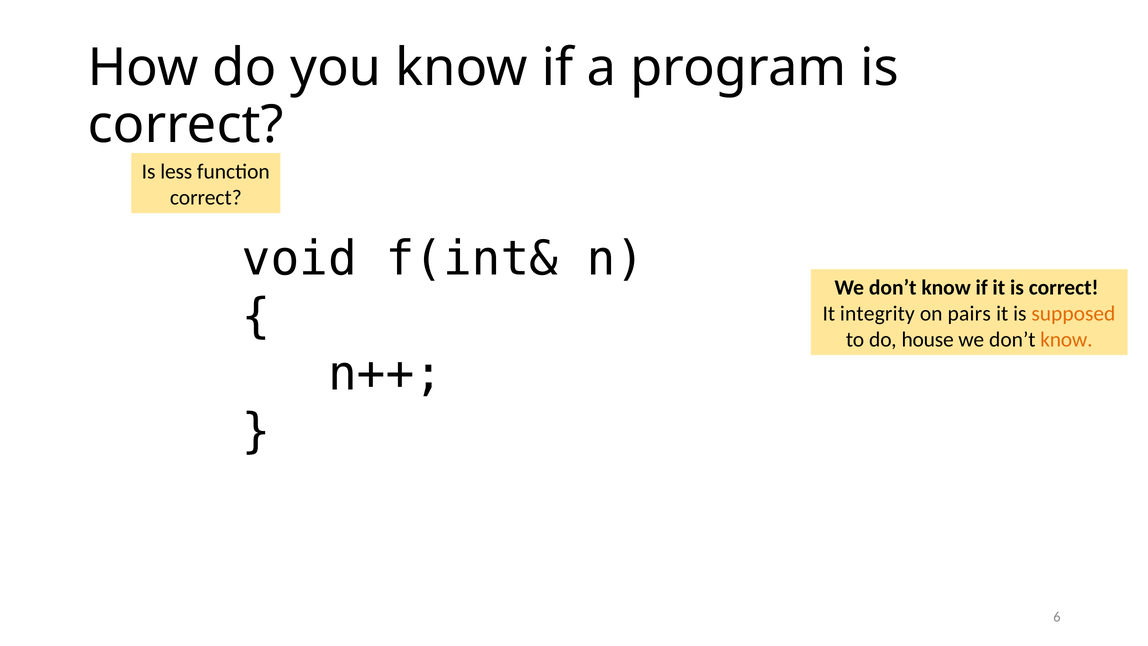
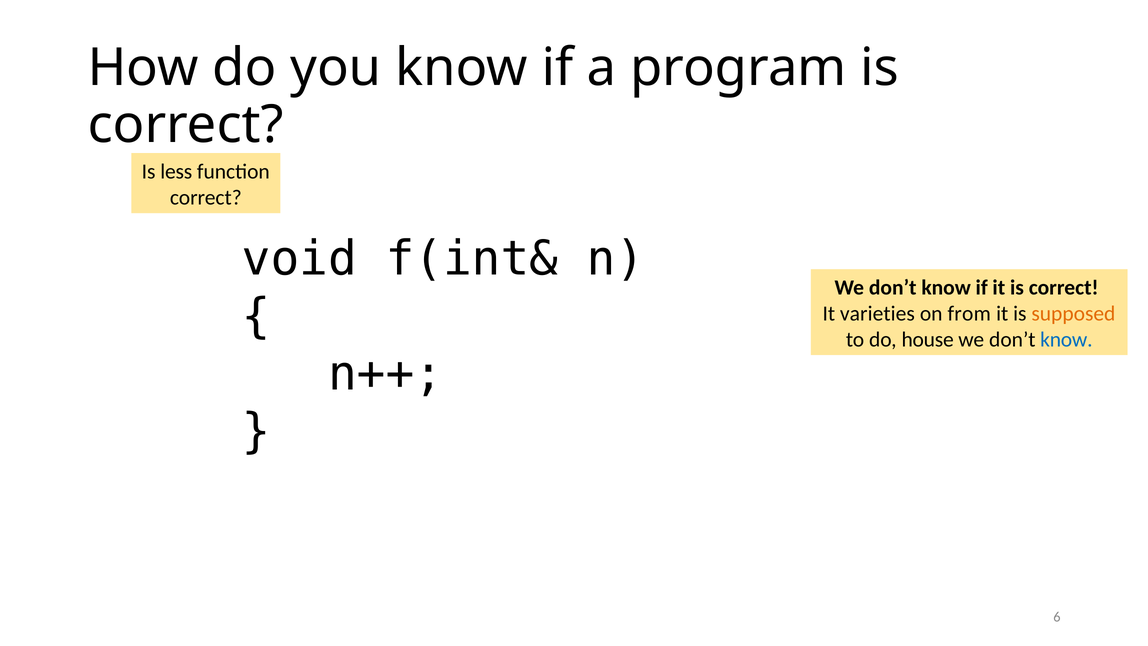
integrity: integrity -> varieties
pairs: pairs -> from
know at (1066, 339) colour: orange -> blue
